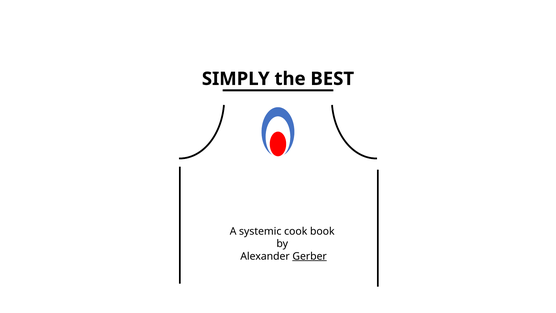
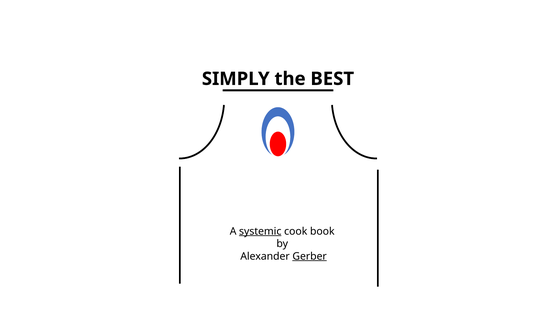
systemic underline: none -> present
